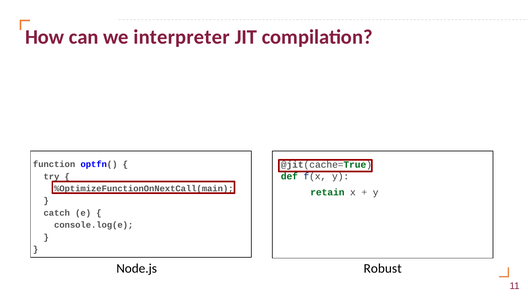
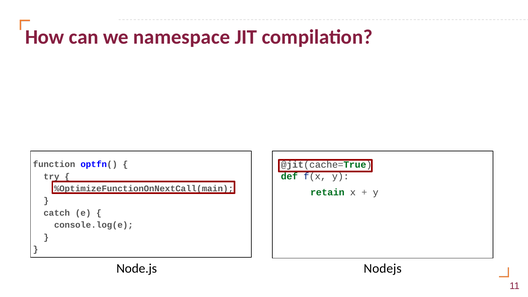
interpreter: interpreter -> namespace
Robust: Robust -> Nodejs
